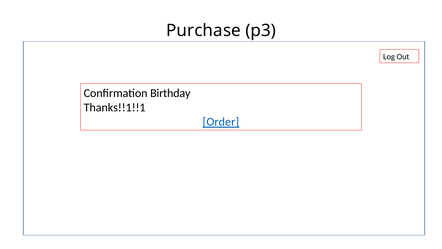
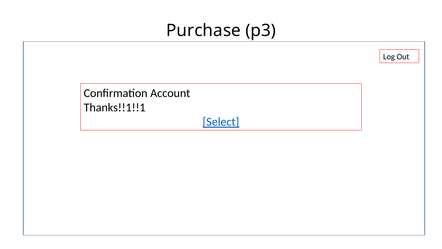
Birthday: Birthday -> Account
Order: Order -> Select
